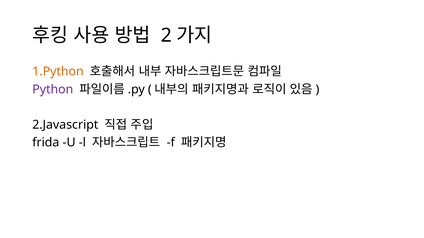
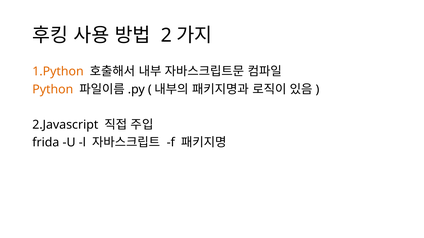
Python colour: purple -> orange
